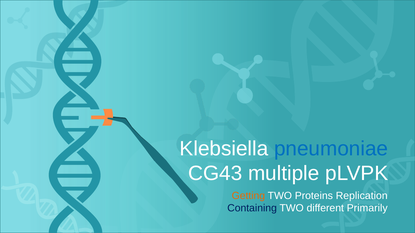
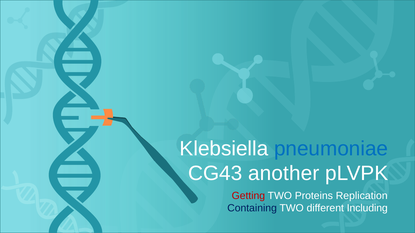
multiple: multiple -> another
Getting colour: orange -> red
Primarily: Primarily -> Including
